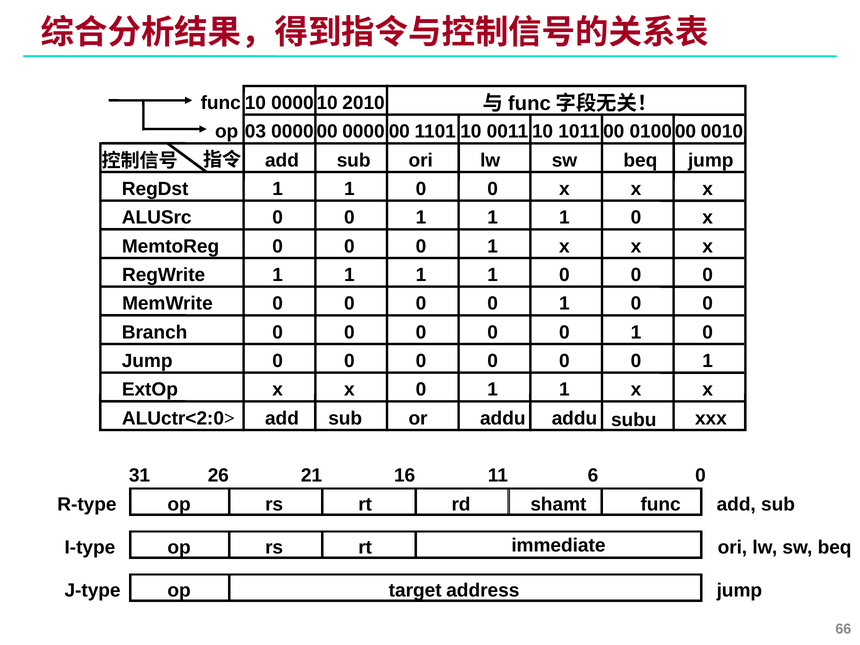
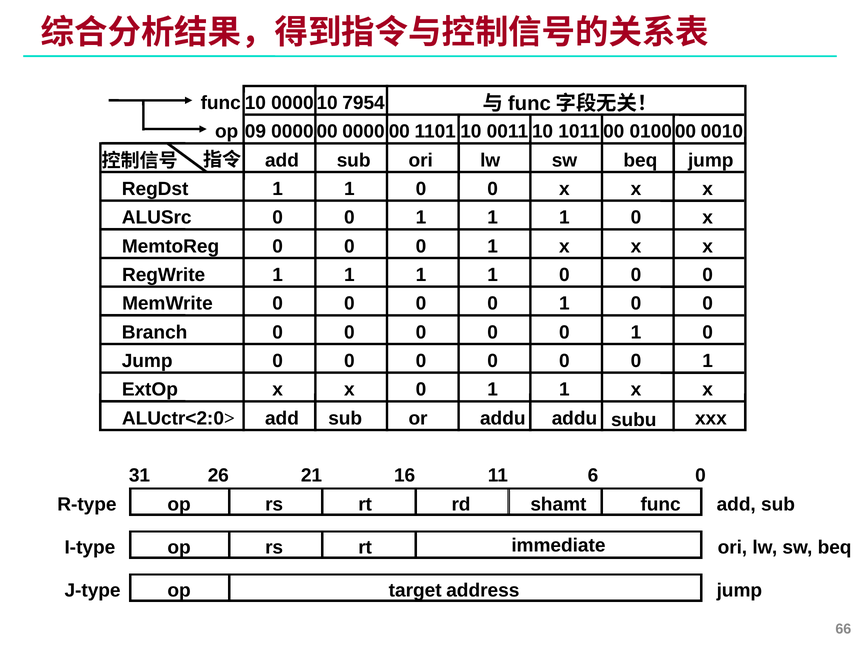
2010: 2010 -> 7954
03: 03 -> 09
